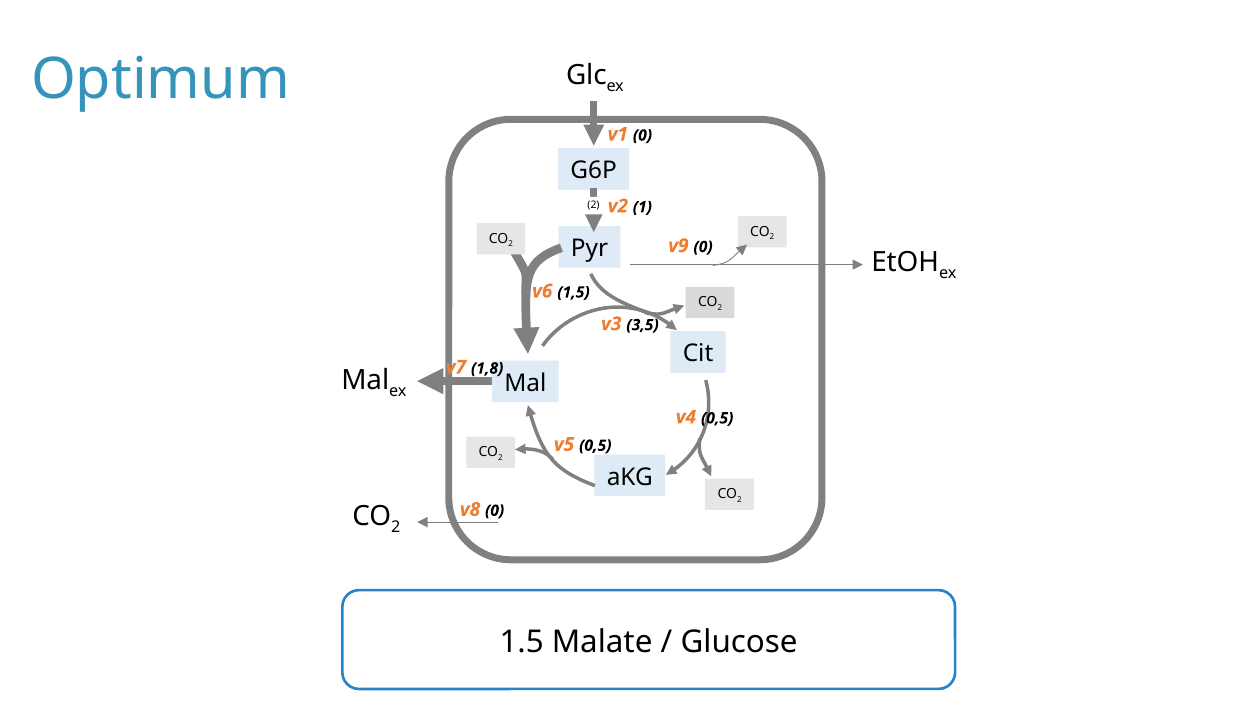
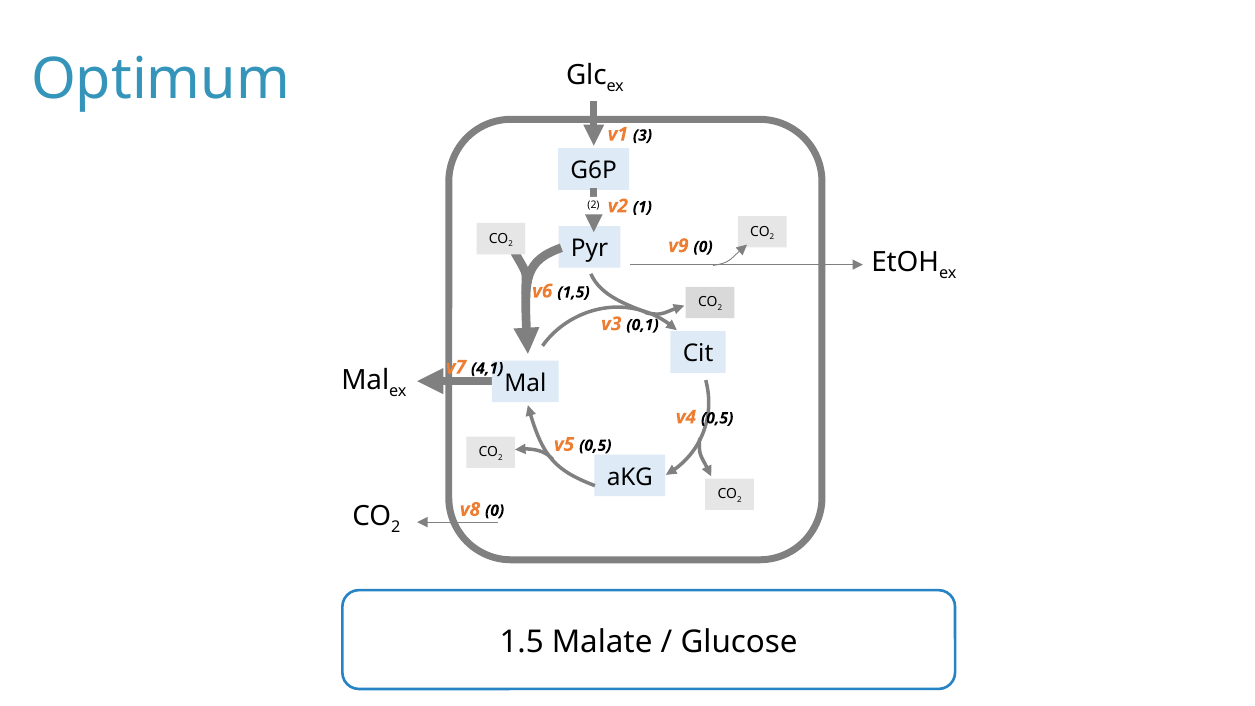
v1 0: 0 -> 3
3,5: 3,5 -> 0,1
1,8: 1,8 -> 4,1
